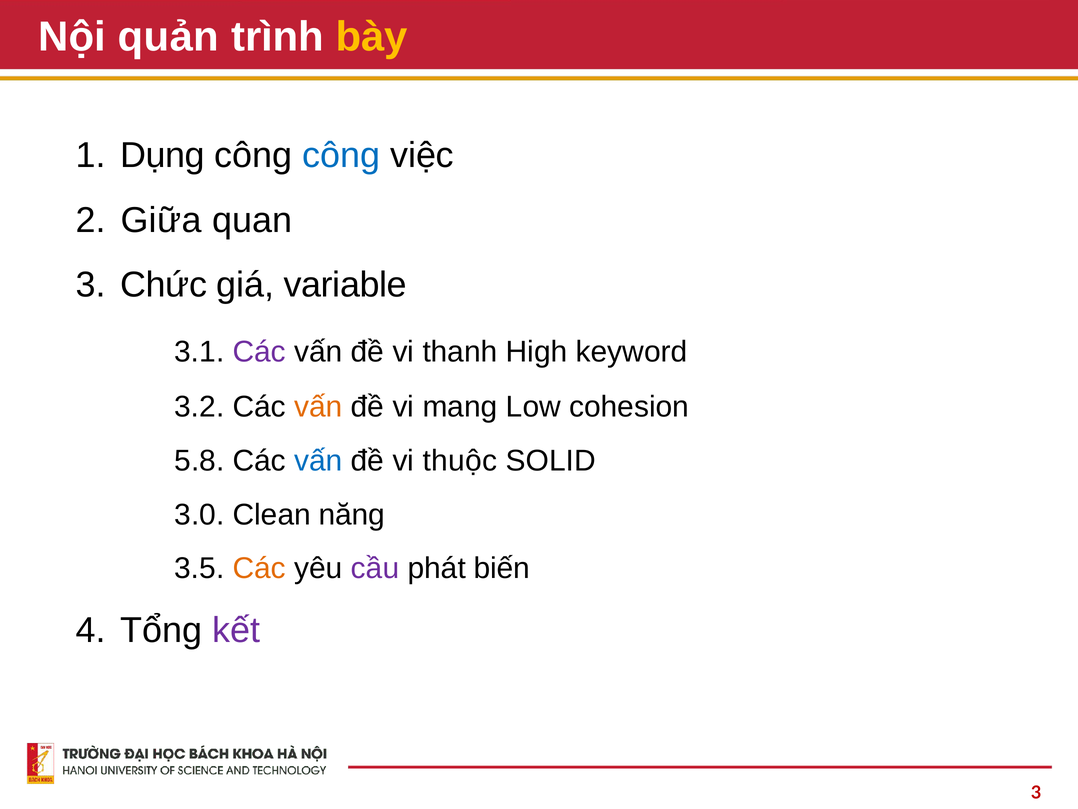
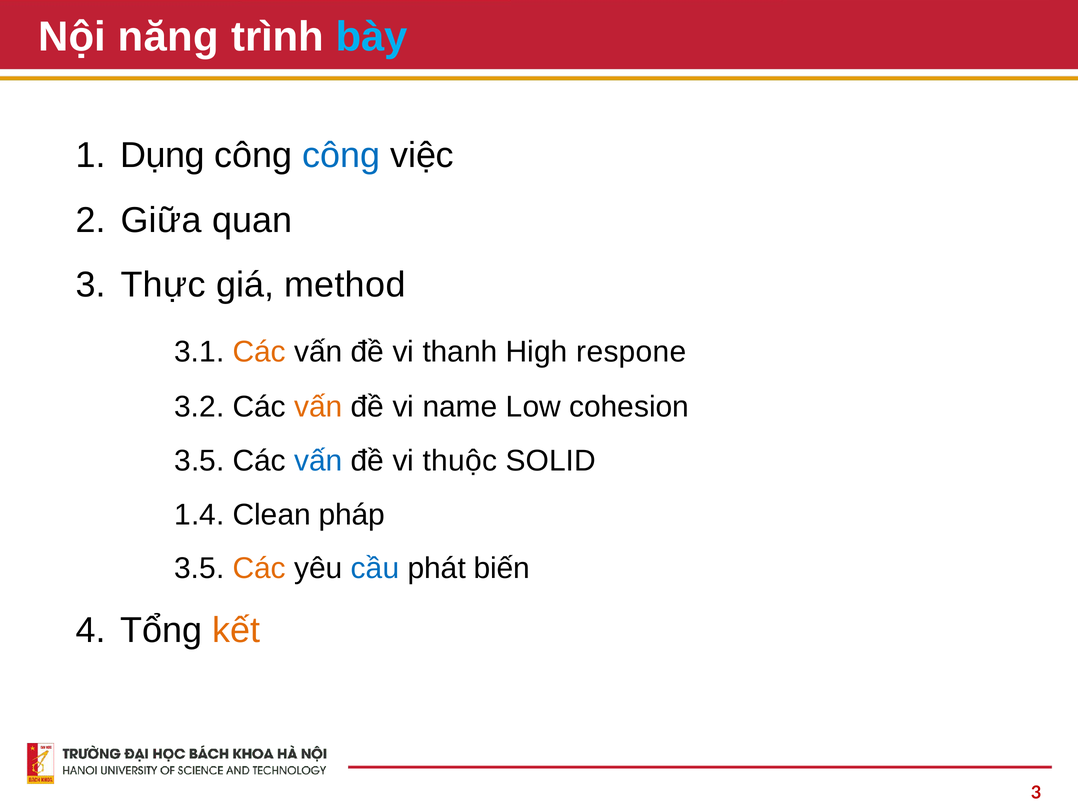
quản: quản -> năng
bày colour: yellow -> light blue
Chức: Chức -> Thực
variable: variable -> method
Các at (259, 351) colour: purple -> orange
keyword: keyword -> respone
mang: mang -> name
5.8 at (199, 460): 5.8 -> 3.5
3.0: 3.0 -> 1.4
năng: năng -> pháp
cầu colour: purple -> blue
kết colour: purple -> orange
